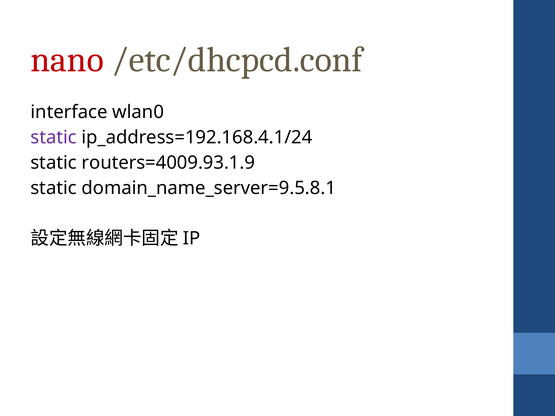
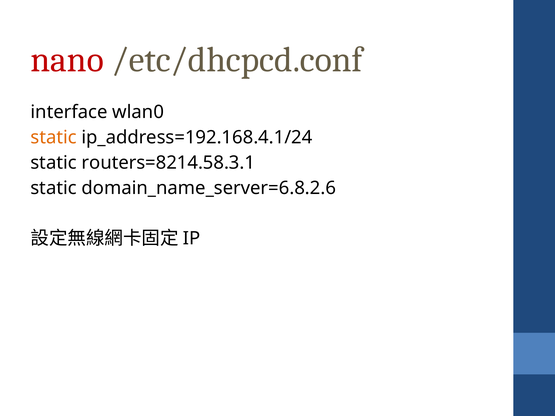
static at (54, 138) colour: purple -> orange
routers=4009.93.1.9: routers=4009.93.1.9 -> routers=8214.58.3.1
domain_name_server=9.5.8.1: domain_name_server=9.5.8.1 -> domain_name_server=6.8.2.6
